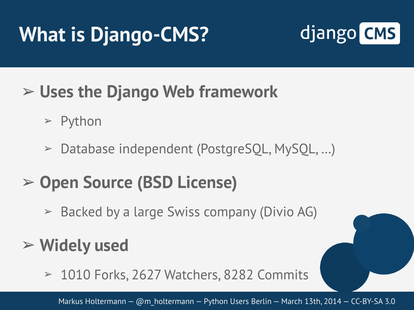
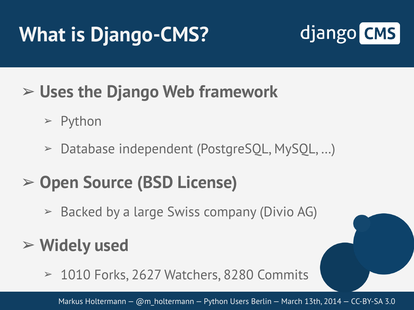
8282: 8282 -> 8280
